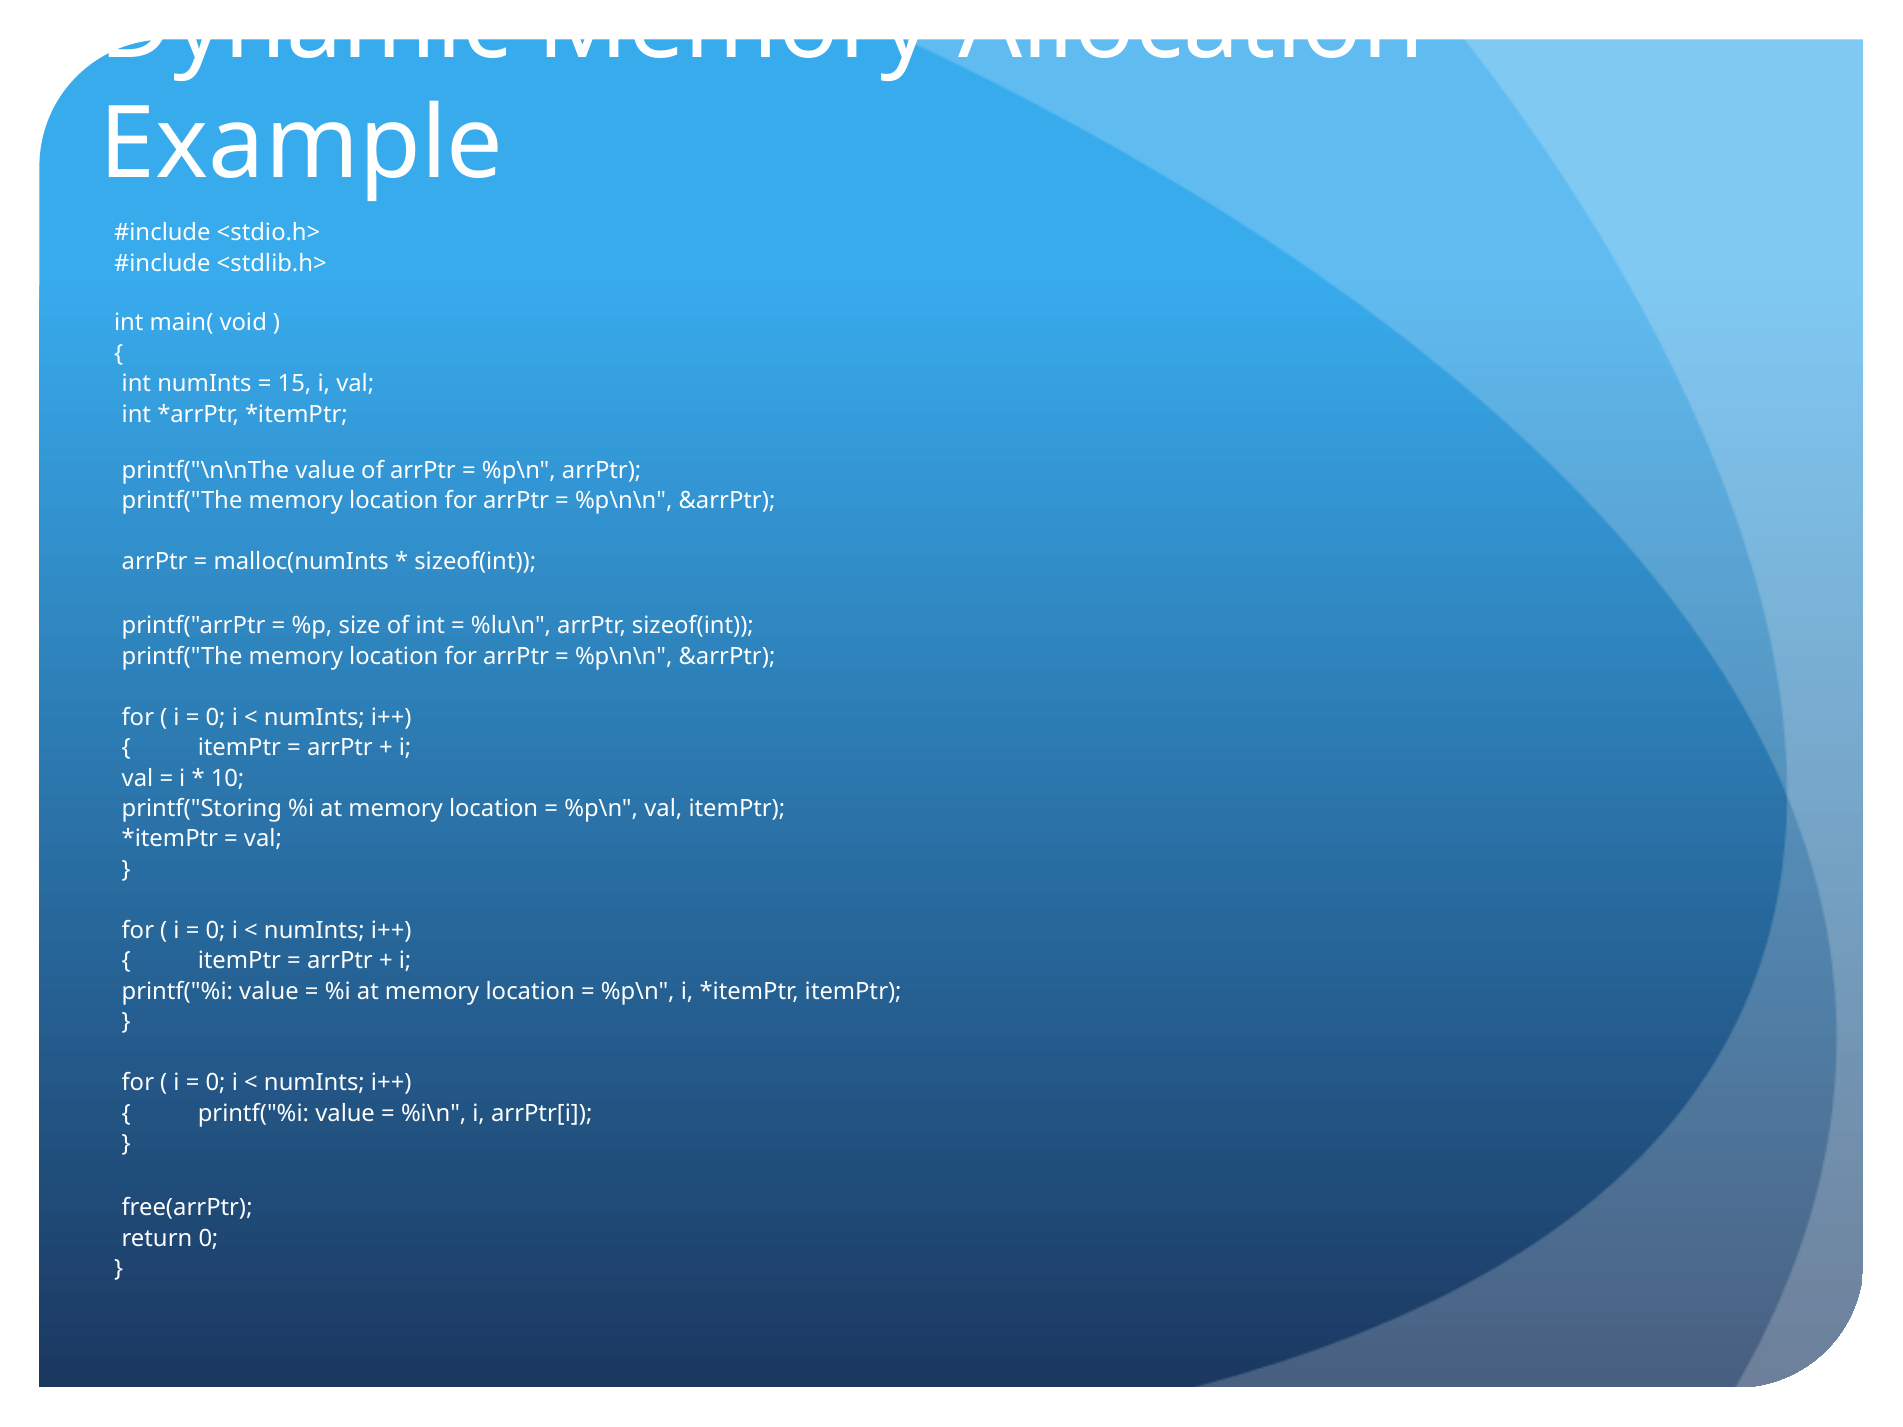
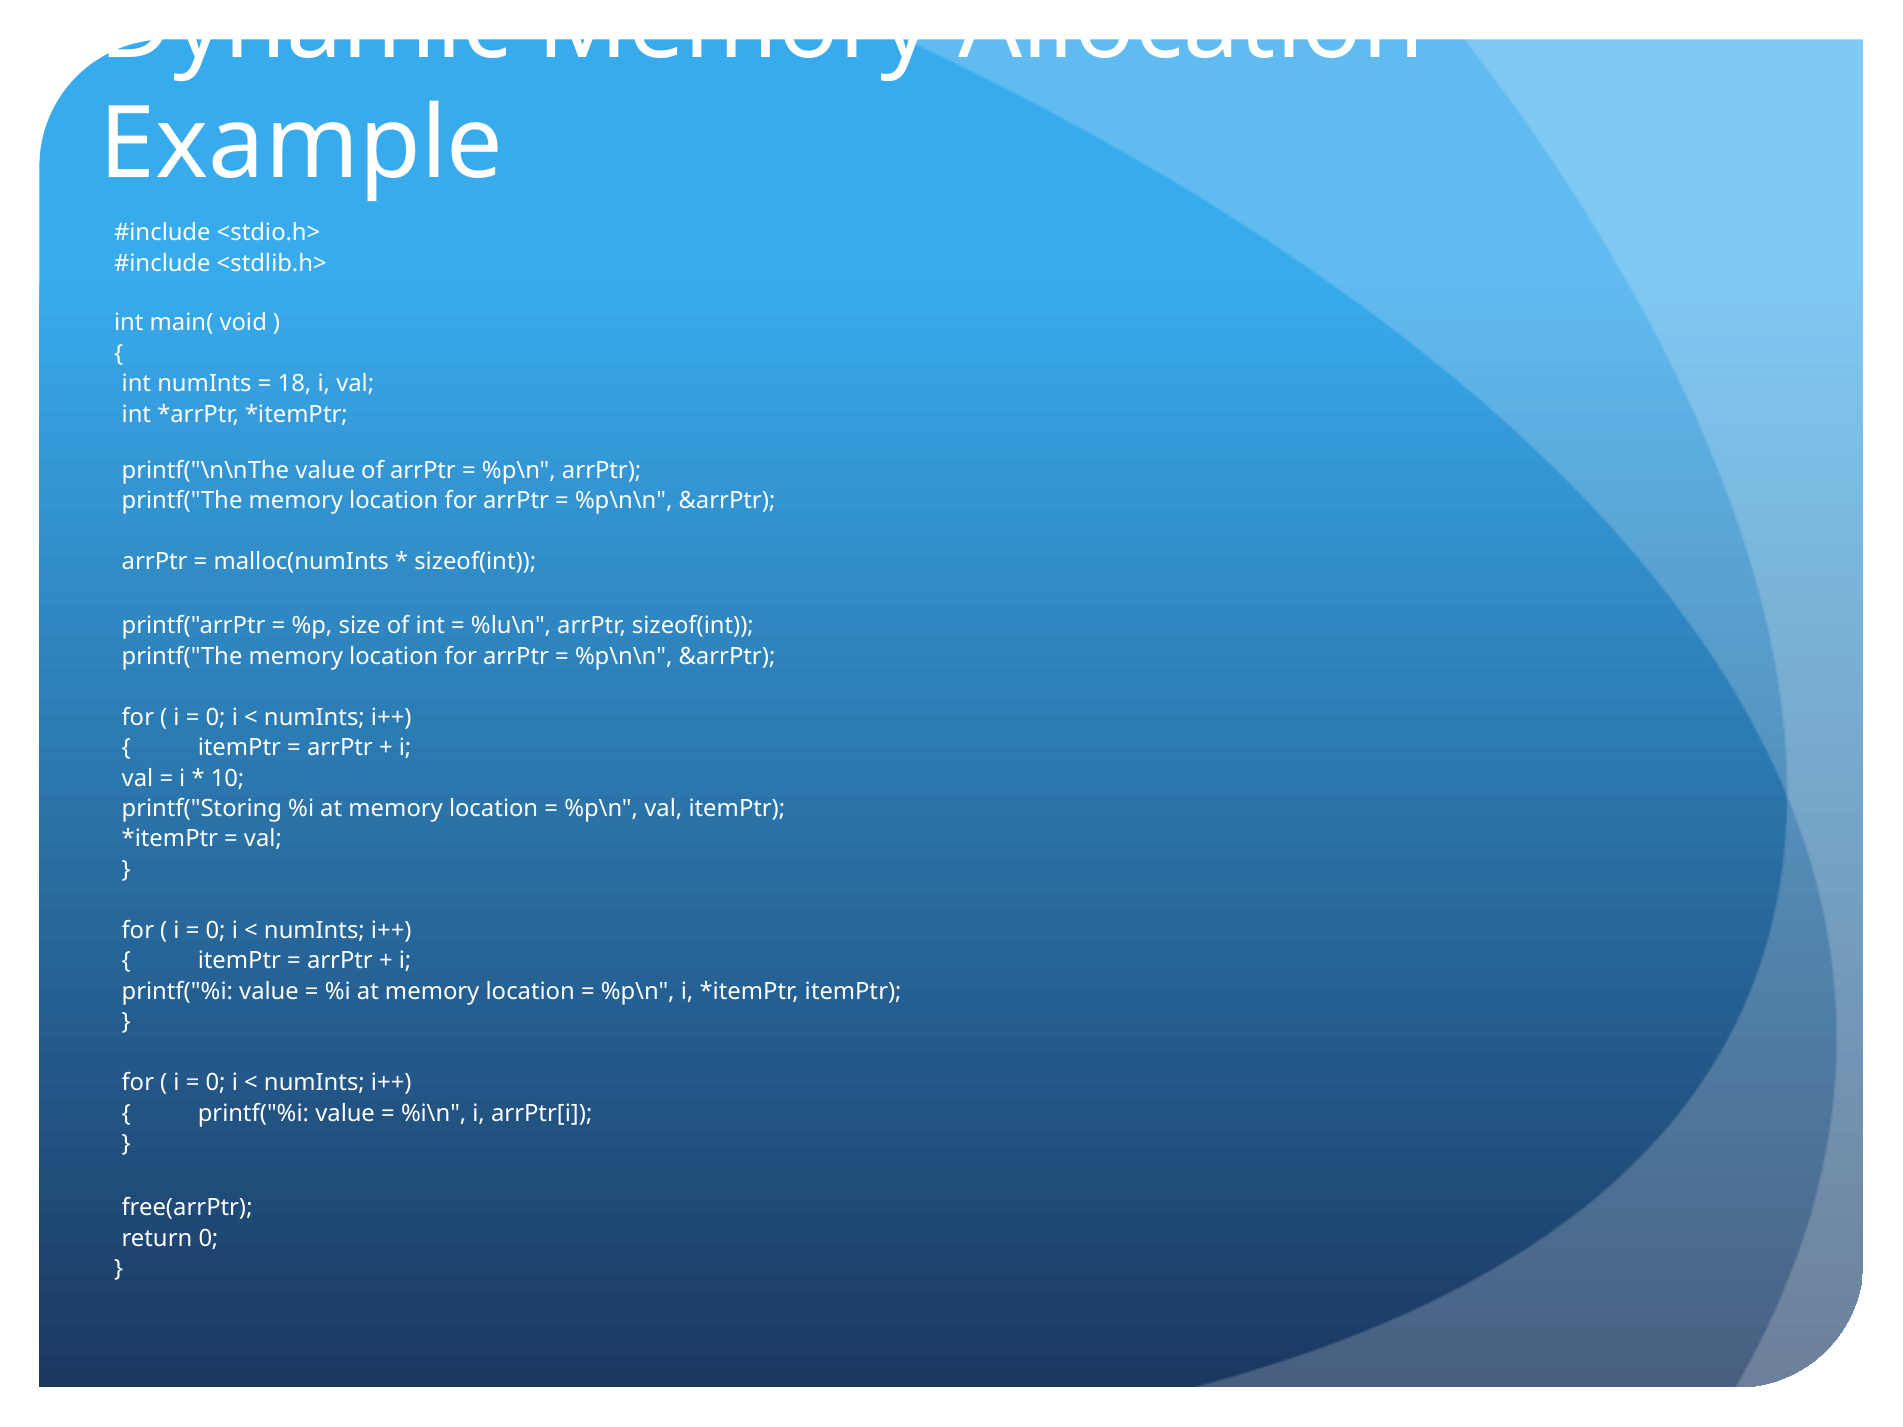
15: 15 -> 18
